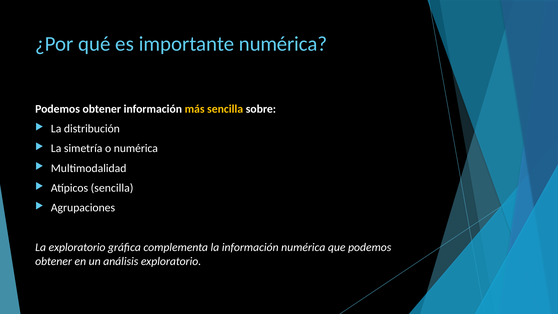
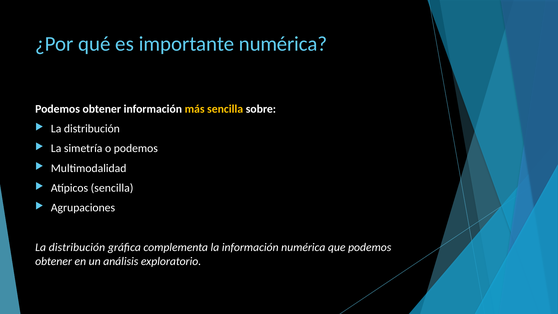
o numérica: numérica -> podemos
exploratorio at (77, 247): exploratorio -> distribución
